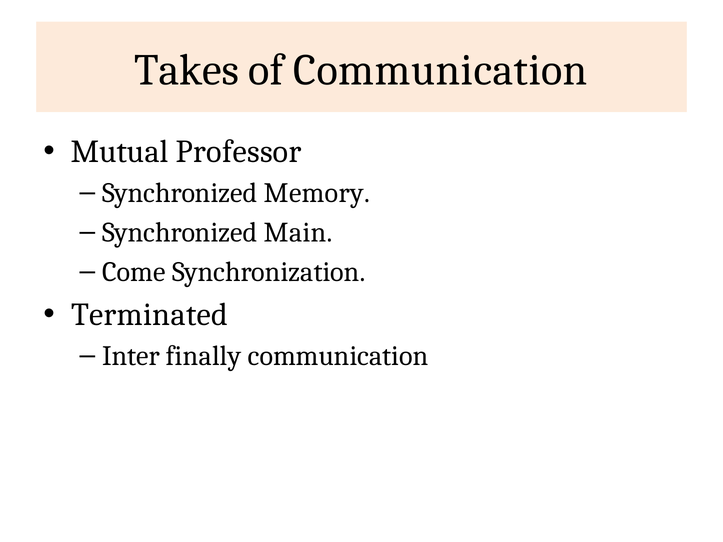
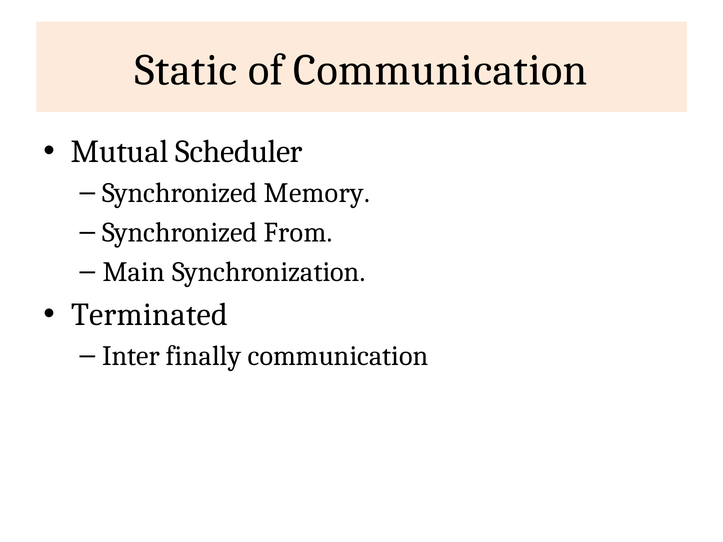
Takes: Takes -> Static
Professor: Professor -> Scheduler
Main: Main -> From
Come: Come -> Main
